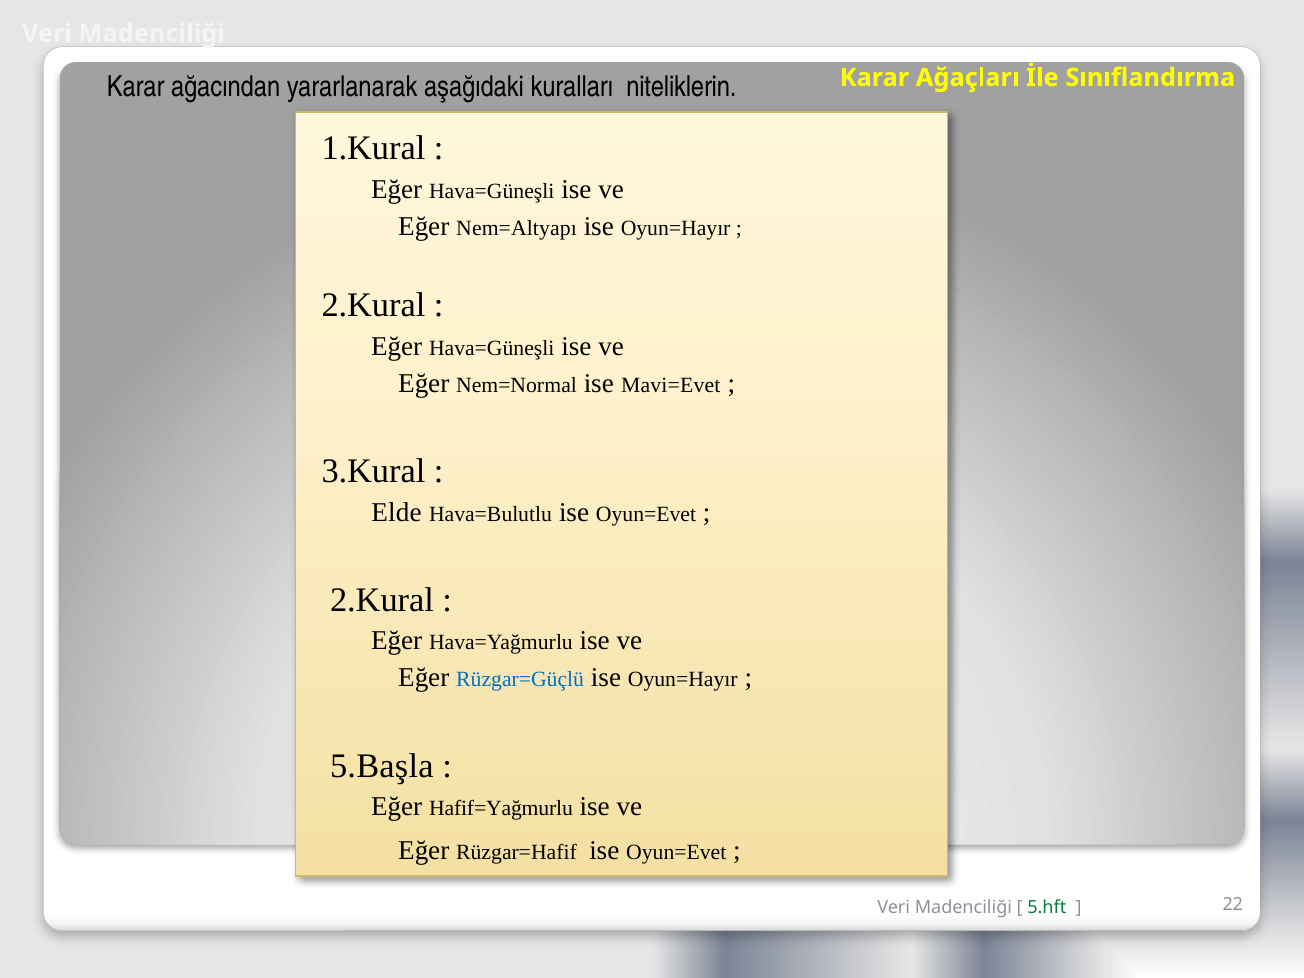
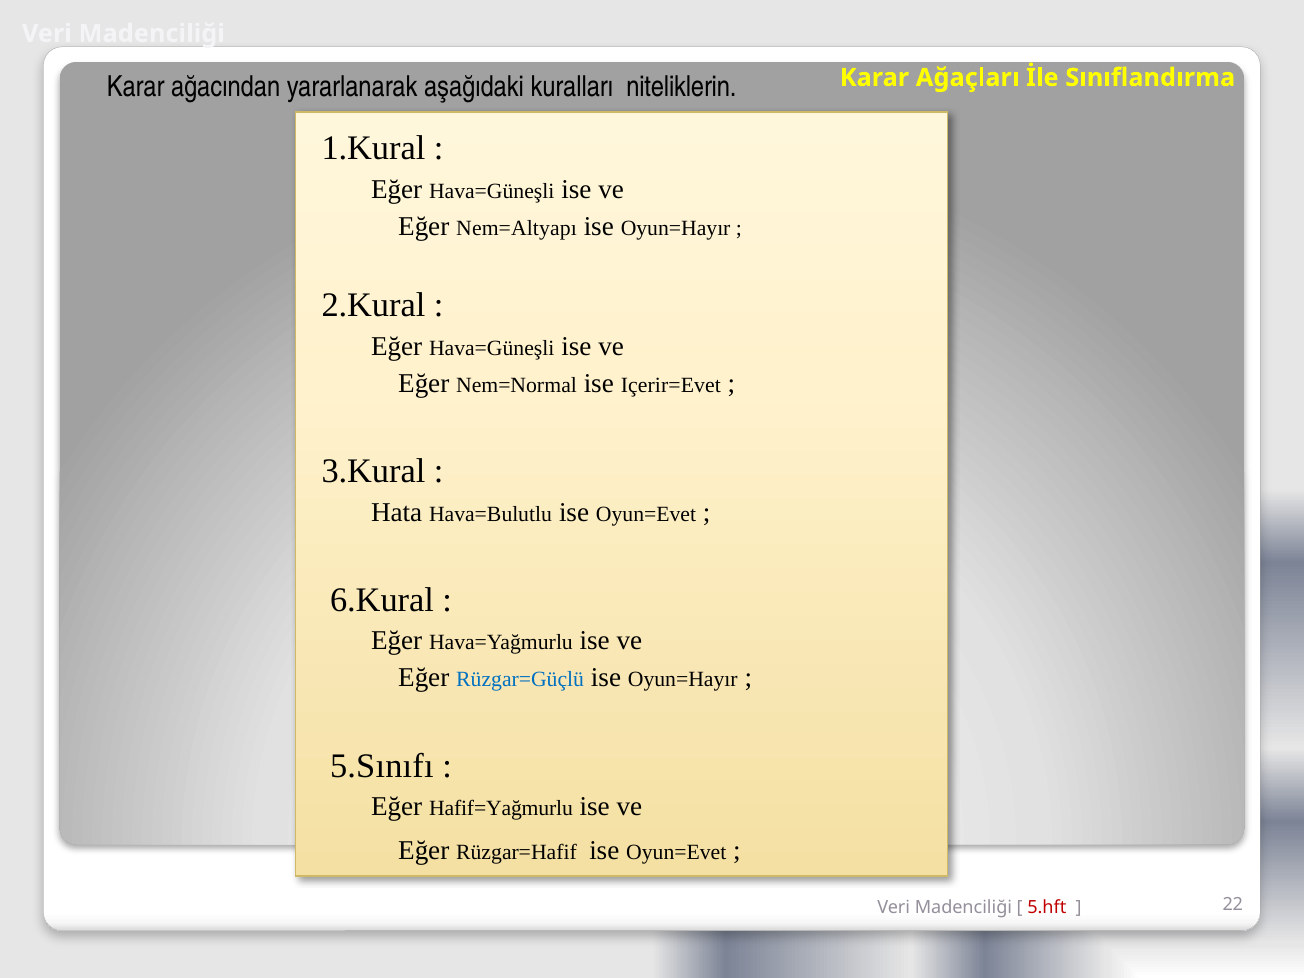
Mavi=Evet: Mavi=Evet -> Içerir=Evet
Elde: Elde -> Hata
2.Kural at (382, 600): 2.Kural -> 6.Kural
5.Başla: 5.Başla -> 5.Sınıfı
5.hft colour: green -> red
